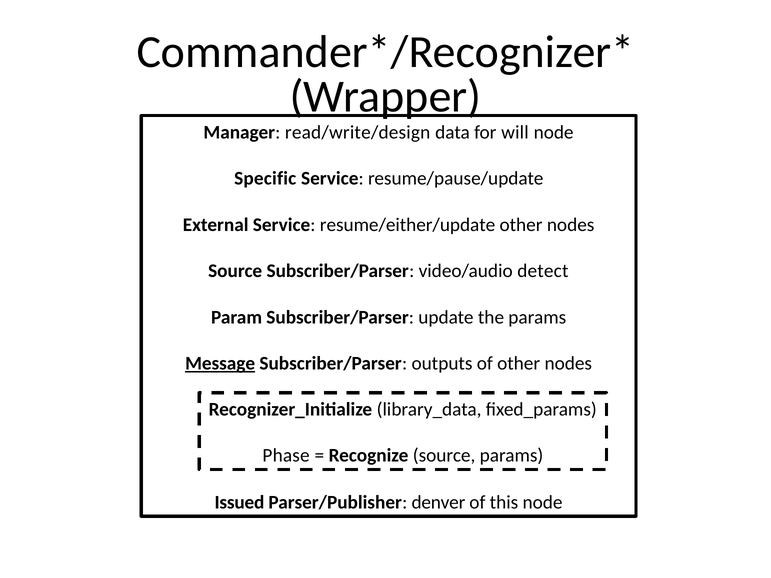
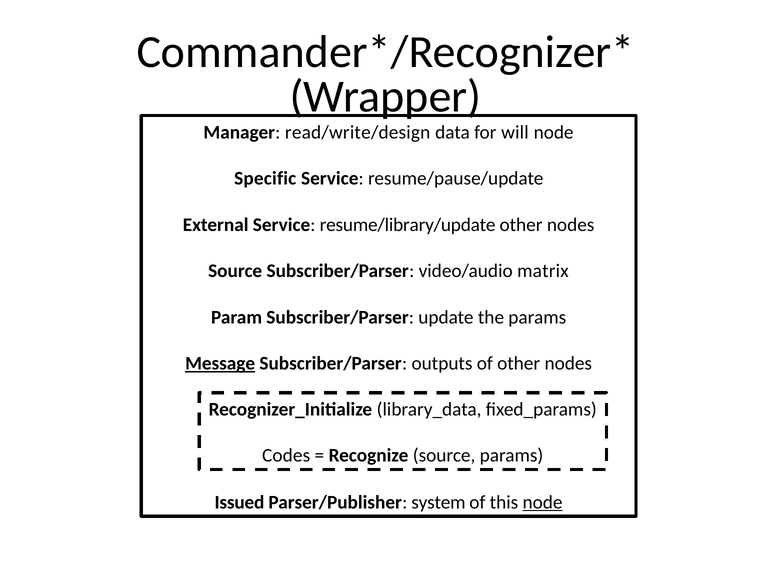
resume/either/update: resume/either/update -> resume/library/update
detect: detect -> matrix
Phase: Phase -> Codes
denver: denver -> system
node at (543, 502) underline: none -> present
